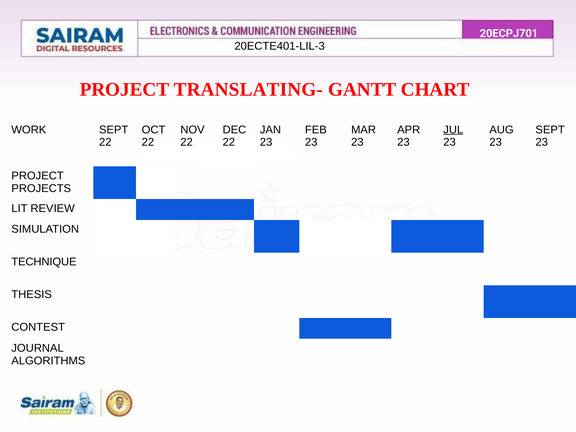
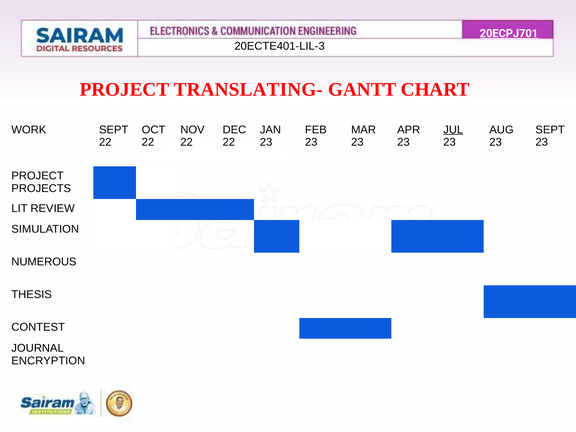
20ECPJ701 underline: none -> present
TECHNIQUE: TECHNIQUE -> NUMEROUS
ALGORITHMS: ALGORITHMS -> ENCRYPTION
